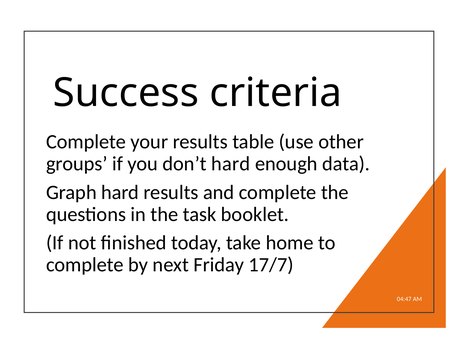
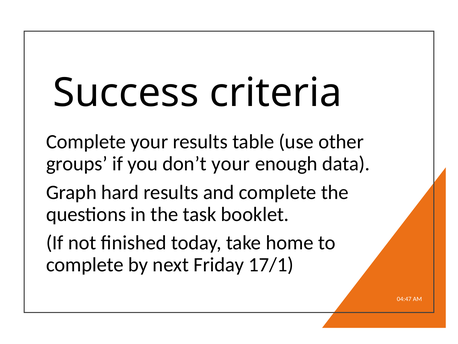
don’t hard: hard -> your
17/7: 17/7 -> 17/1
